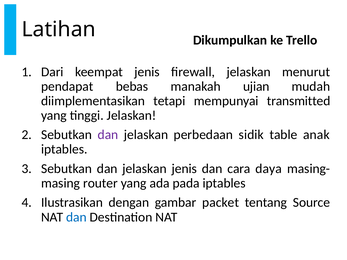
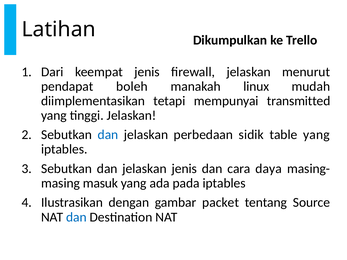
bebas: bebas -> boleh
ujian: ujian -> linux
dan at (108, 135) colour: purple -> blue
table anak: anak -> yang
router: router -> masuk
